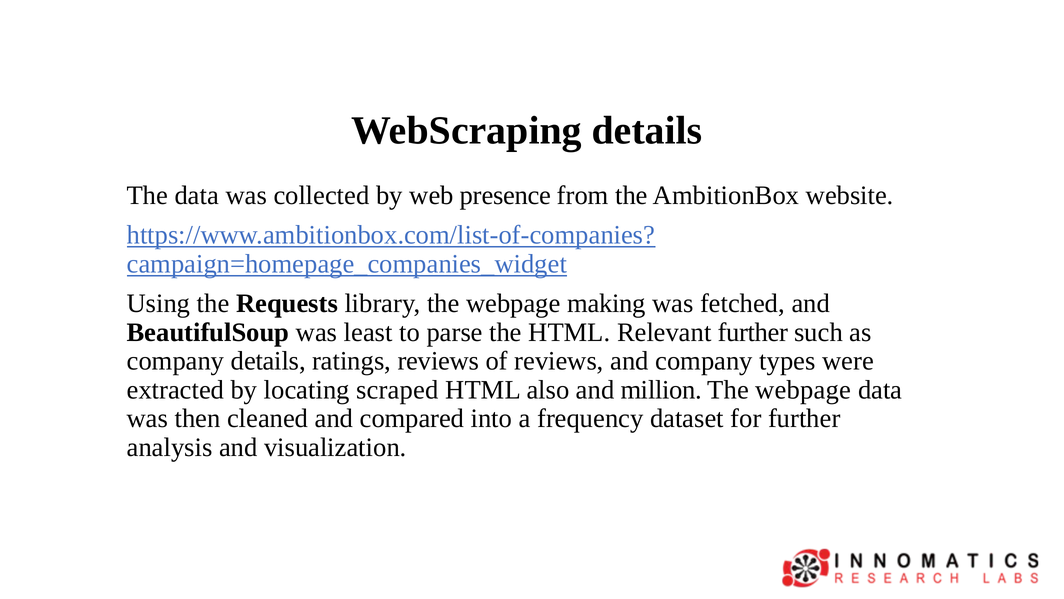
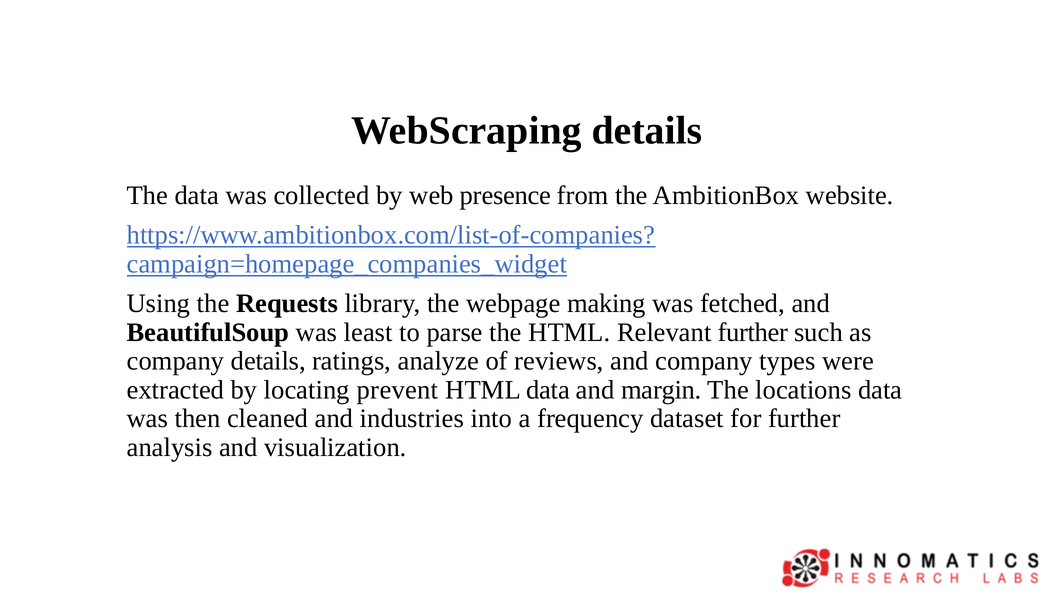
ratings reviews: reviews -> analyze
scraped: scraped -> prevent
HTML also: also -> data
million: million -> margin
webpage at (803, 390): webpage -> locations
compared: compared -> industries
